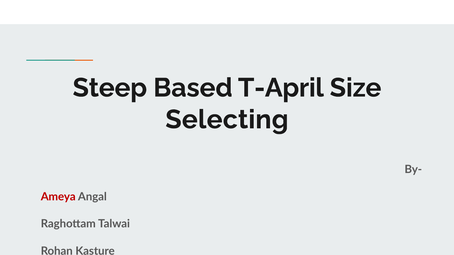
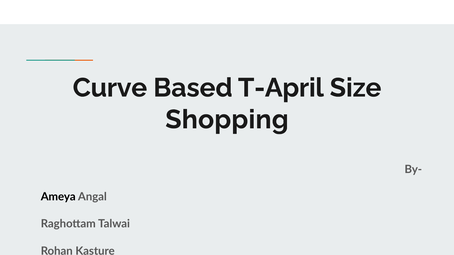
Steep: Steep -> Curve
Selecting: Selecting -> Shopping
Ameya colour: red -> black
